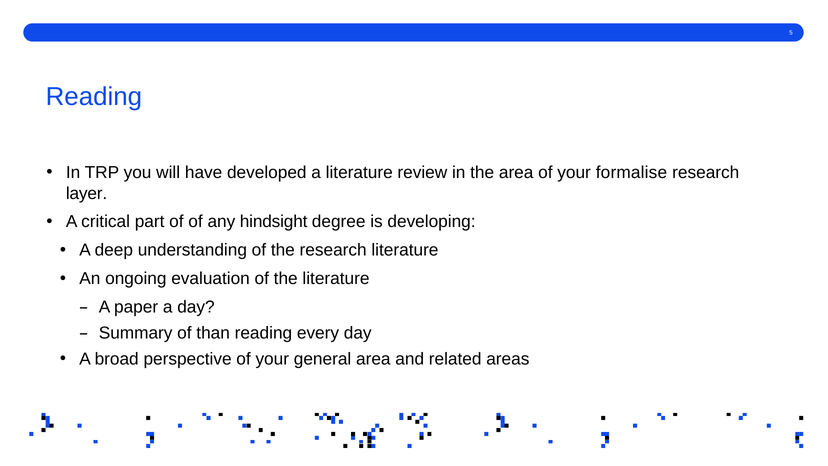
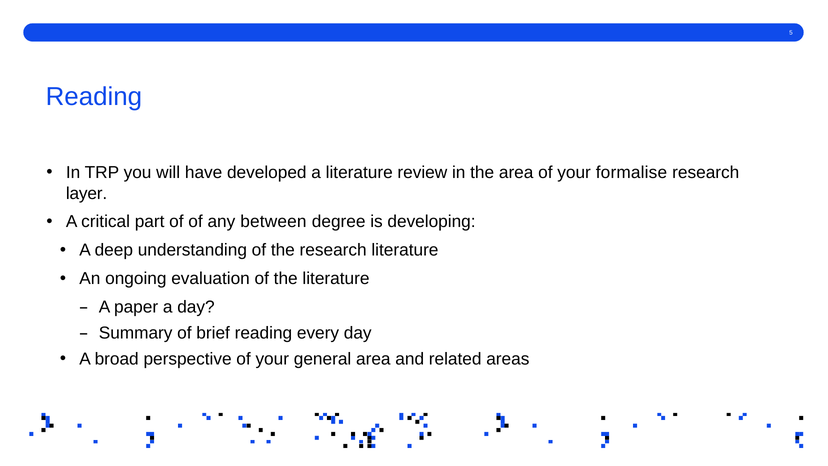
hindsight: hindsight -> between
than: than -> brief
